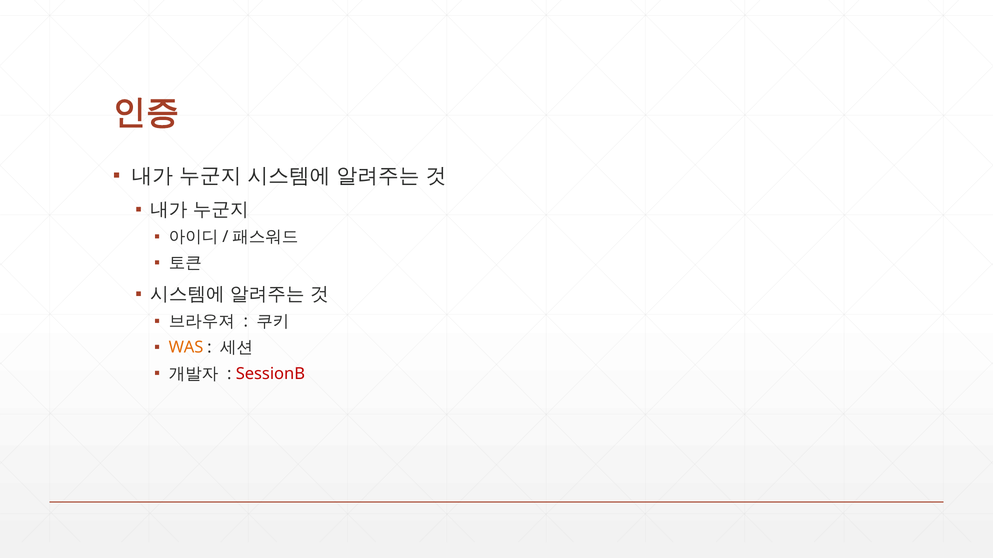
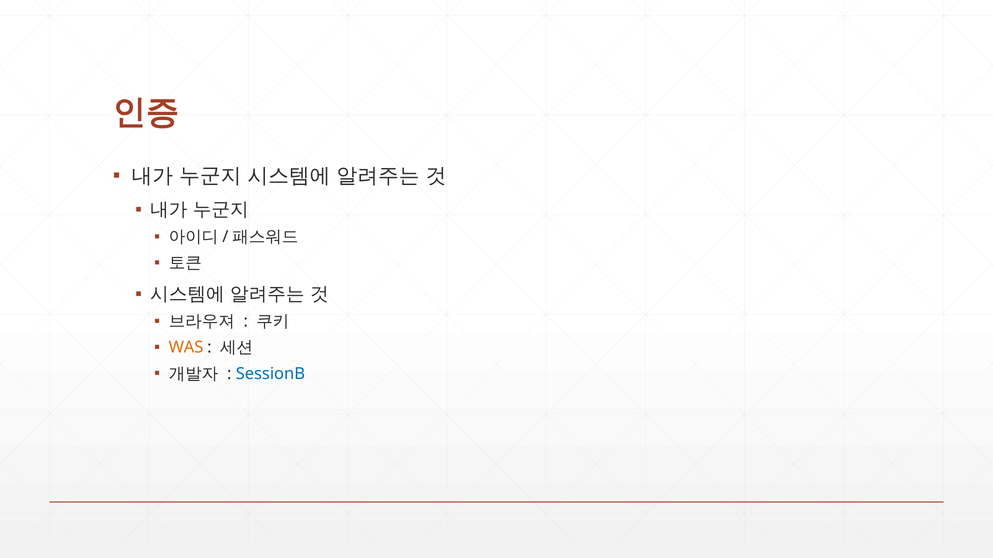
SessionB colour: red -> blue
